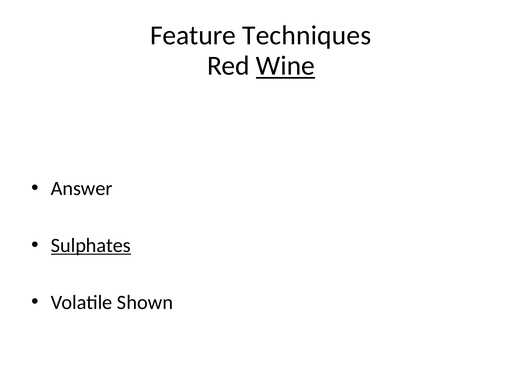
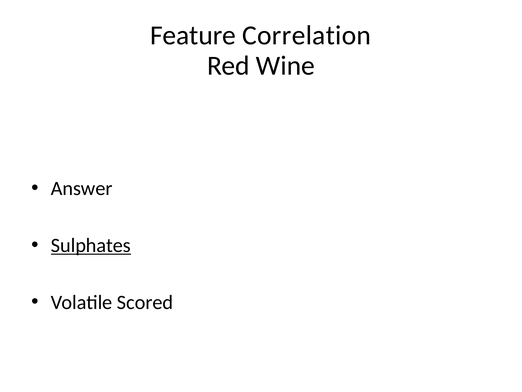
Techniques: Techniques -> Correlation
Wine underline: present -> none
Shown: Shown -> Scored
